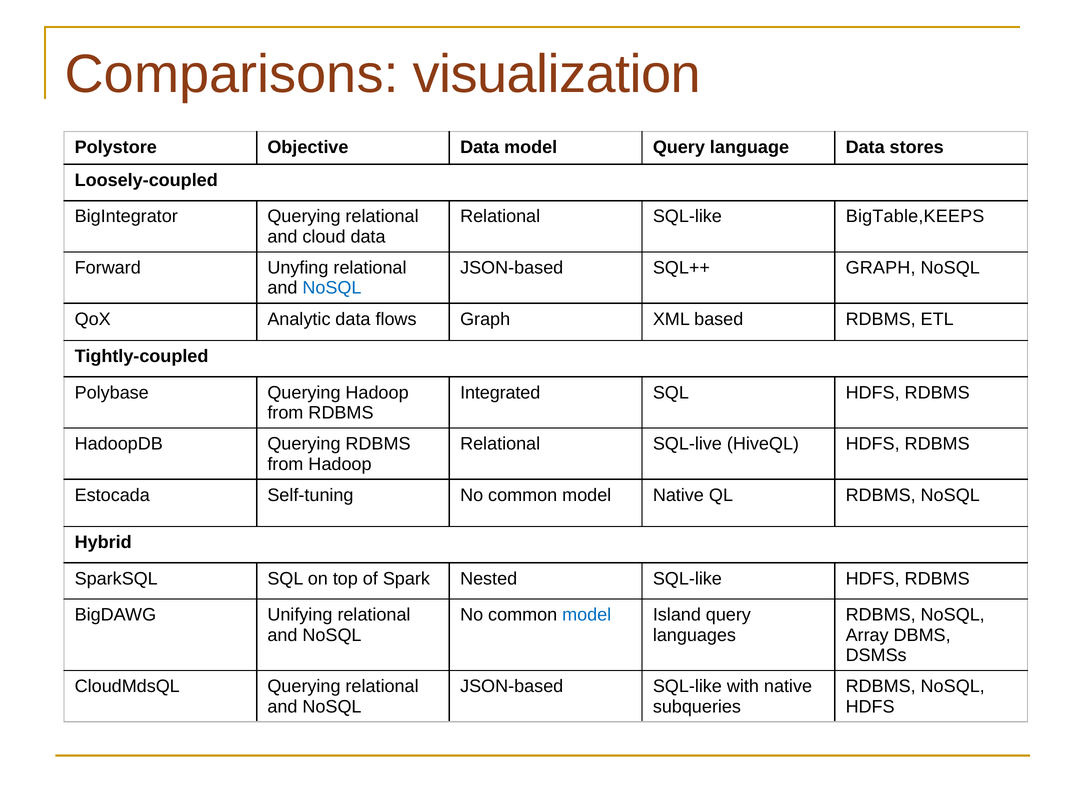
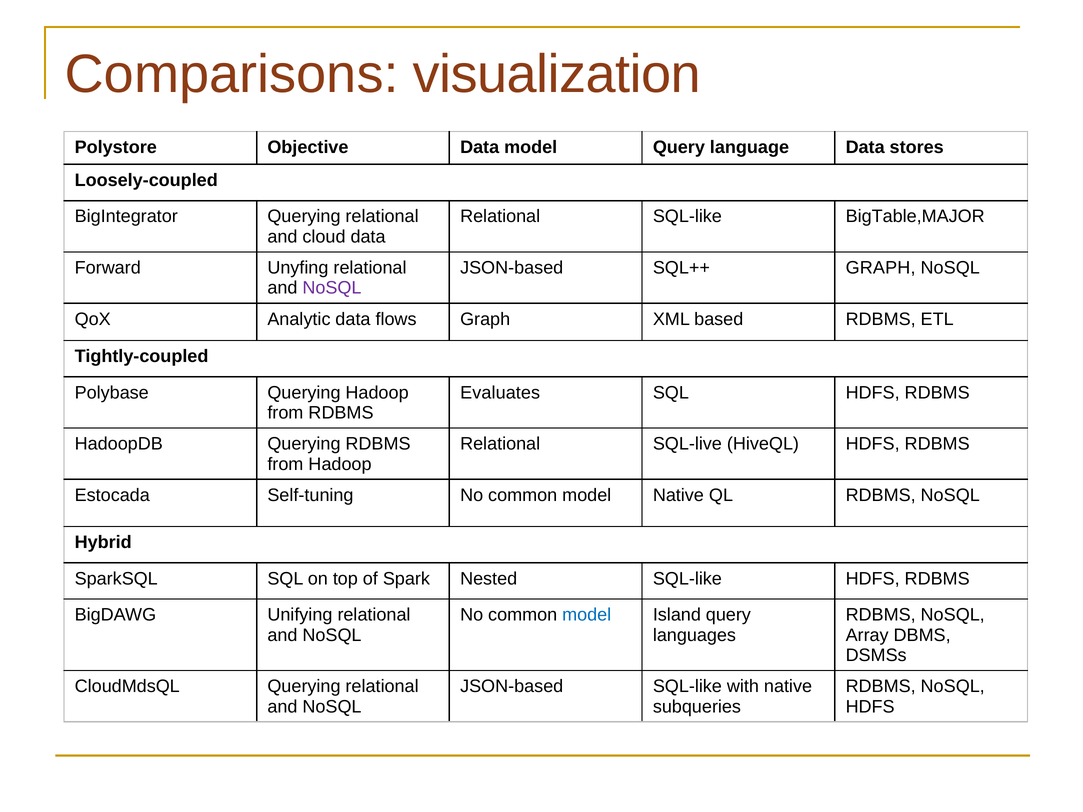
BigTable,KEEPS: BigTable,KEEPS -> BigTable,MAJOR
NoSQL at (332, 288) colour: blue -> purple
Integrated: Integrated -> Evaluates
